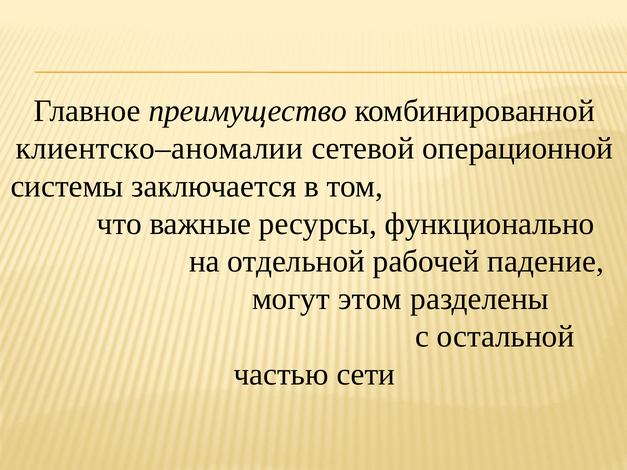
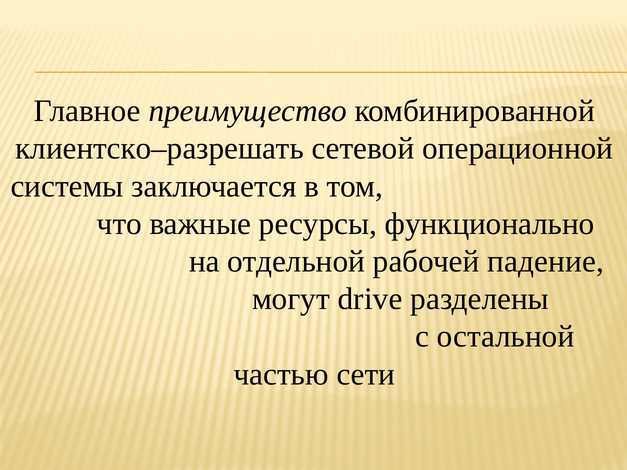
клиентско–аномалии: клиентско–аномалии -> клиентско–разрешать
этом: этом -> drive
